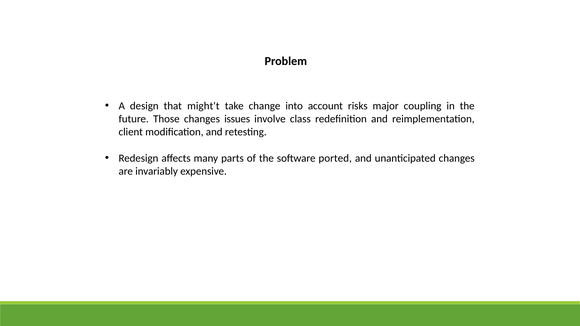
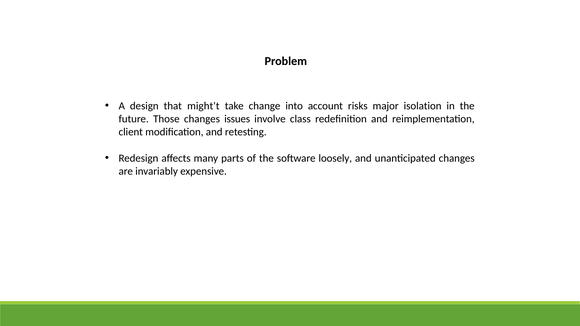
coupling: coupling -> isolation
ported: ported -> loosely
